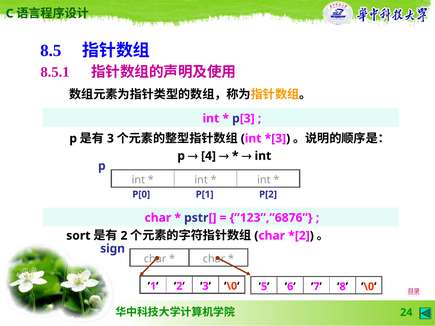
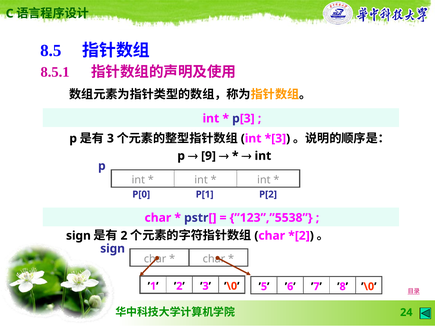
4: 4 -> 9
”123”,”6876: ”123”,”6876 -> ”123”,”5538
sort at (78, 236): sort -> sign
